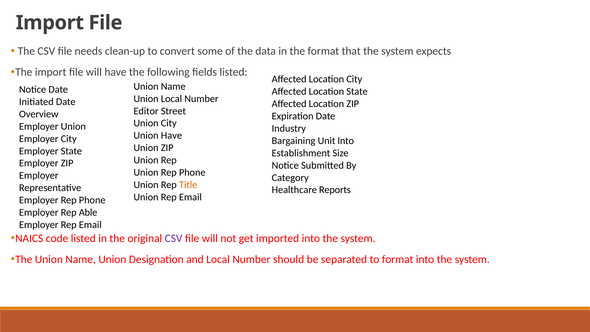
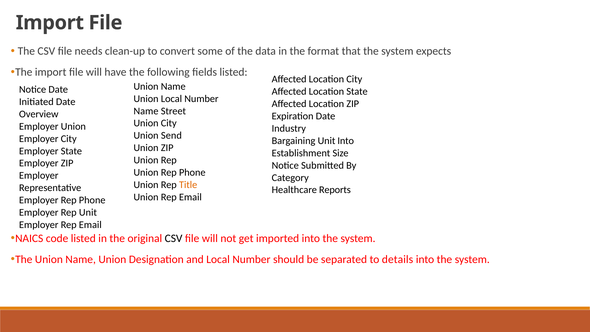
Editor at (146, 111): Editor -> Name
Union Have: Have -> Send
Rep Able: Able -> Unit
CSV at (174, 238) colour: purple -> black
to format: format -> details
